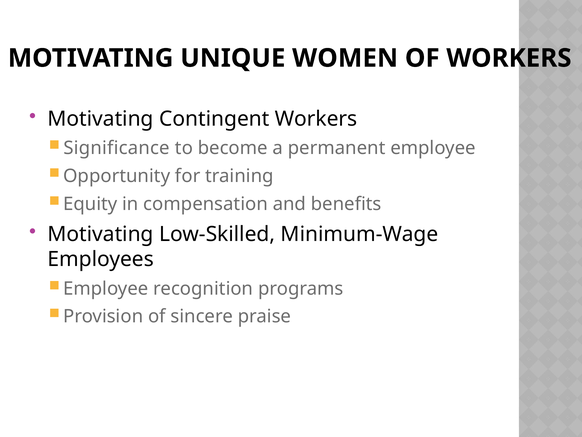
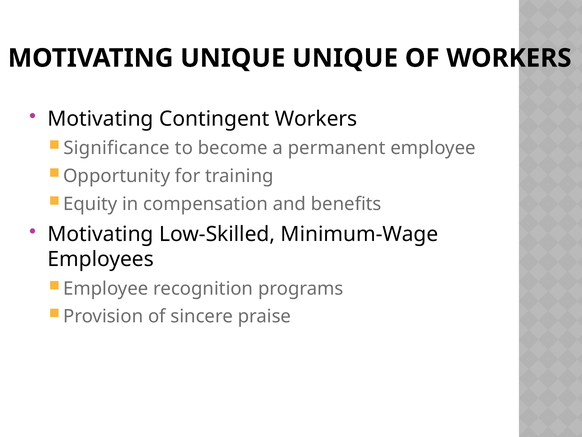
UNIQUE WOMEN: WOMEN -> UNIQUE
